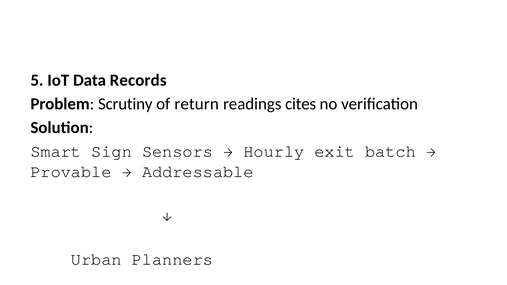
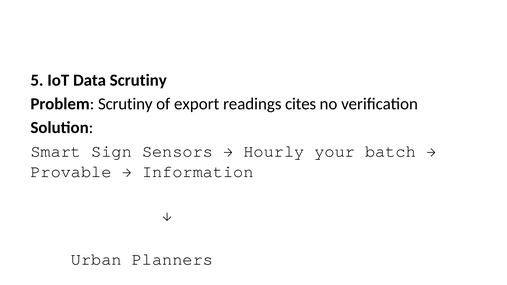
Data Records: Records -> Scrutiny
return: return -> export
exit: exit -> your
Addressable: Addressable -> Information
